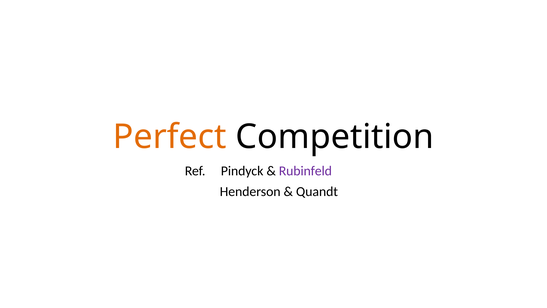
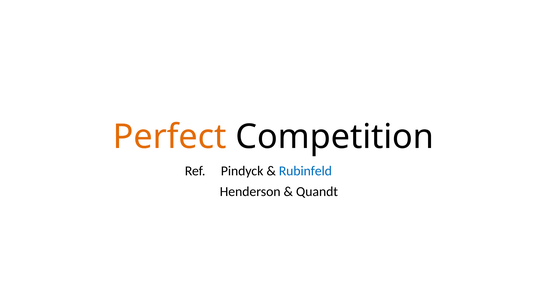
Rubinfeld colour: purple -> blue
